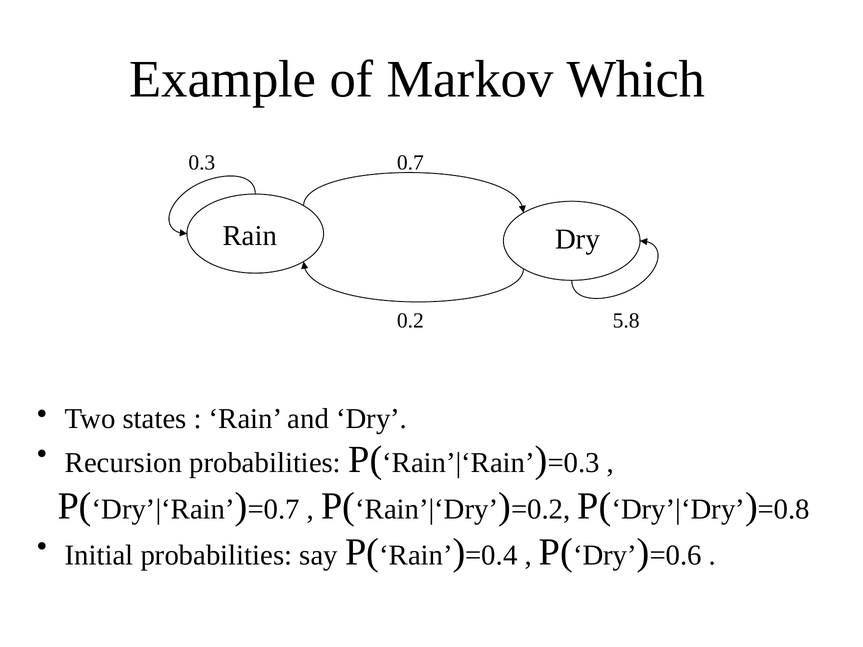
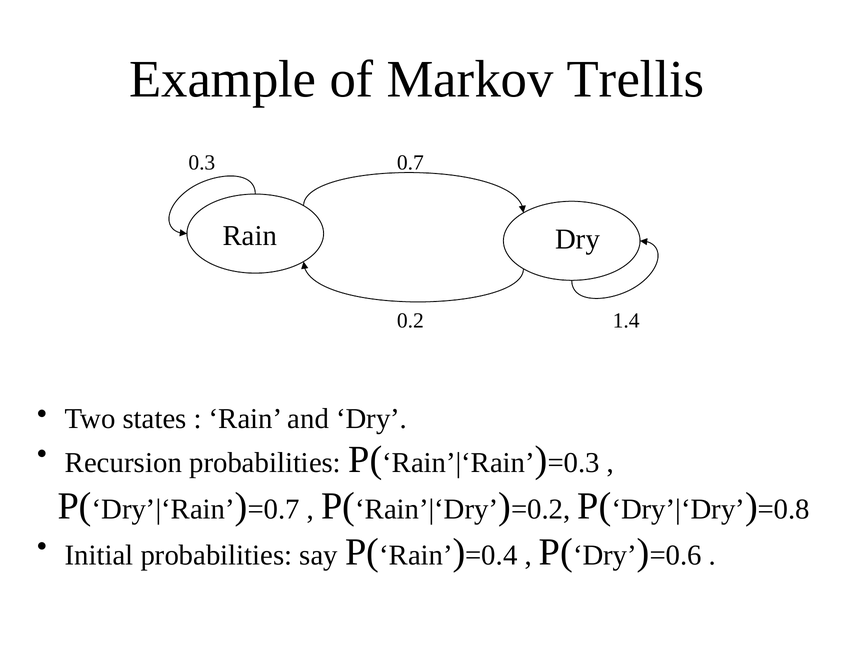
Which: Which -> Trellis
5.8: 5.8 -> 1.4
